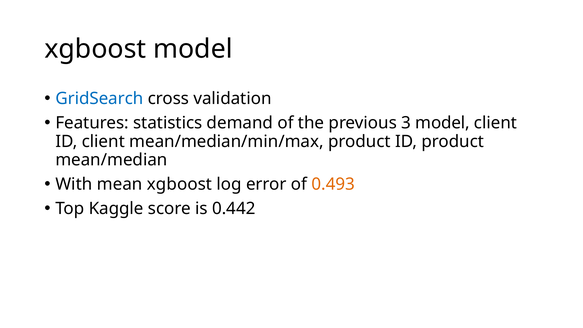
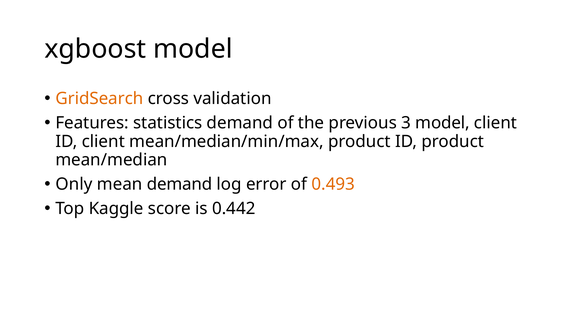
GridSearch colour: blue -> orange
With: With -> Only
mean xgboost: xgboost -> demand
